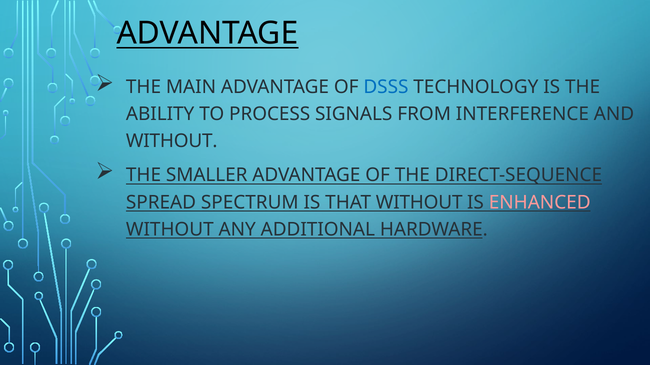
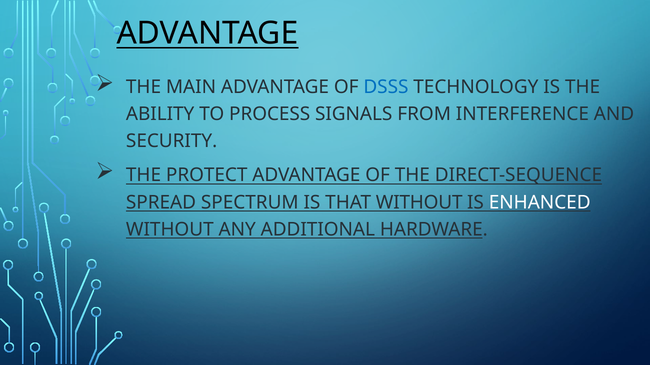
WITHOUT at (172, 141): WITHOUT -> SECURITY
SMALLER: SMALLER -> PROTECT
ENHANCED colour: pink -> white
